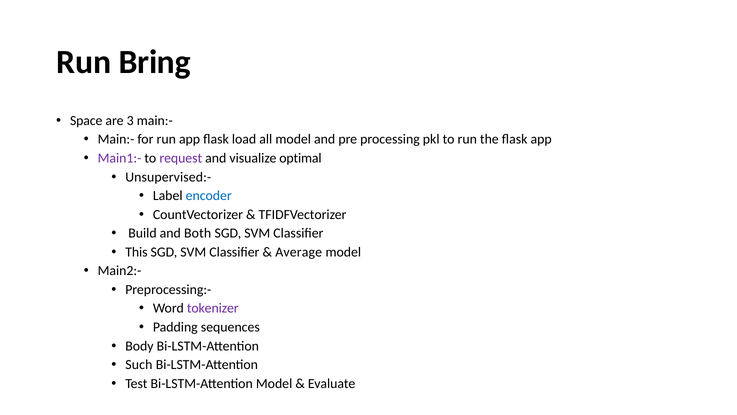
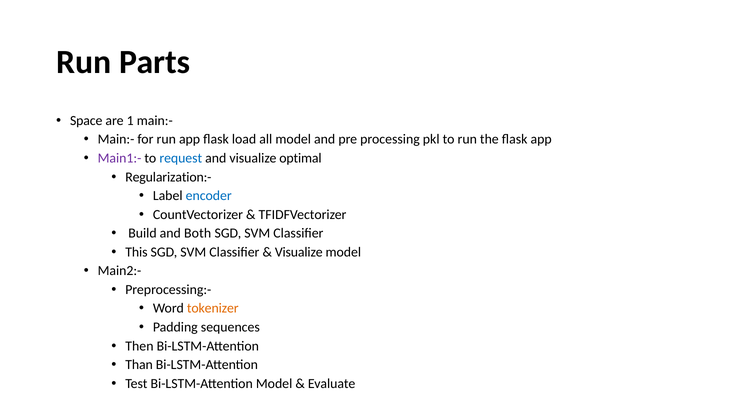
Bring: Bring -> Parts
3: 3 -> 1
request colour: purple -> blue
Unsupervised:-: Unsupervised:- -> Regularization:-
Average at (299, 252): Average -> Visualize
tokenizer colour: purple -> orange
Body: Body -> Then
Such: Such -> Than
